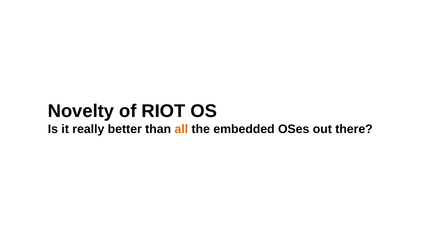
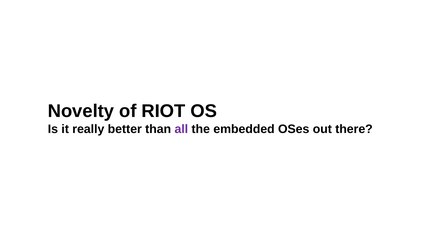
all colour: orange -> purple
